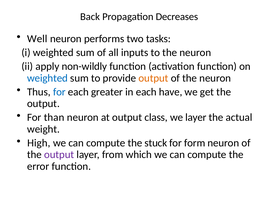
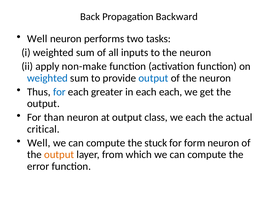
Decreases: Decreases -> Backward
non-wildly: non-wildly -> non-make
output at (153, 78) colour: orange -> blue
each have: have -> each
we layer: layer -> each
weight: weight -> critical
High at (39, 143): High -> Well
output at (59, 155) colour: purple -> orange
